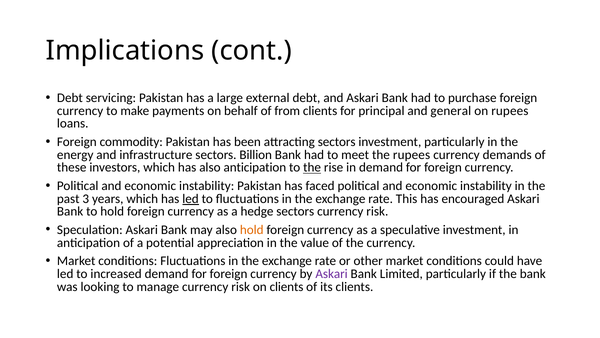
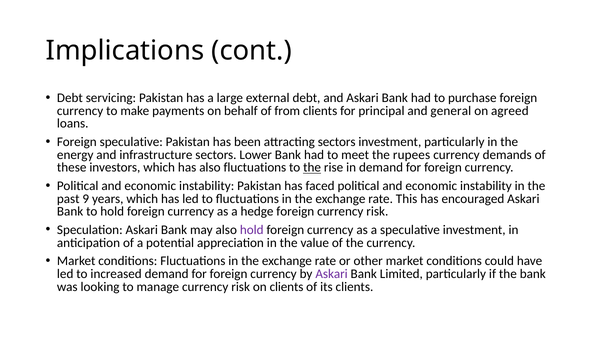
on rupees: rupees -> agreed
Foreign commodity: commodity -> speculative
Billion: Billion -> Lower
also anticipation: anticipation -> fluctuations
3: 3 -> 9
led at (191, 198) underline: present -> none
hedge sectors: sectors -> foreign
hold at (252, 230) colour: orange -> purple
